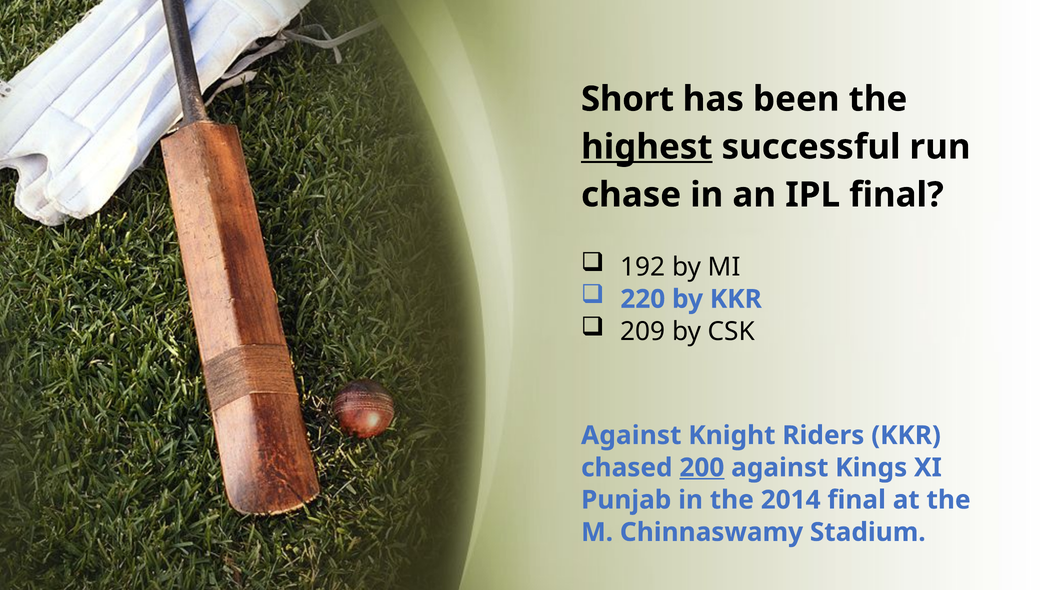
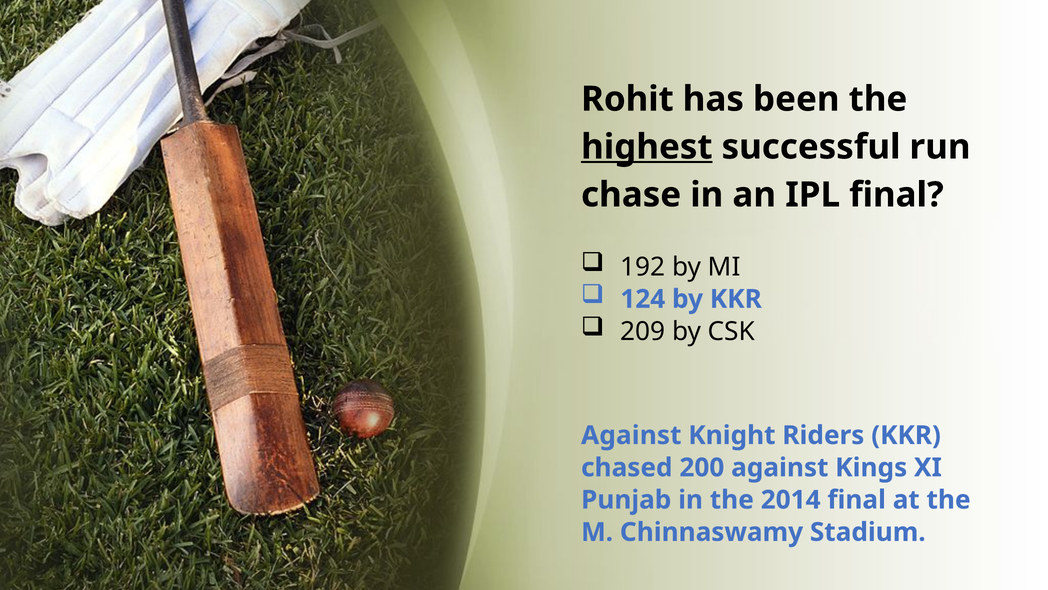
Short: Short -> Rohit
220: 220 -> 124
200 underline: present -> none
